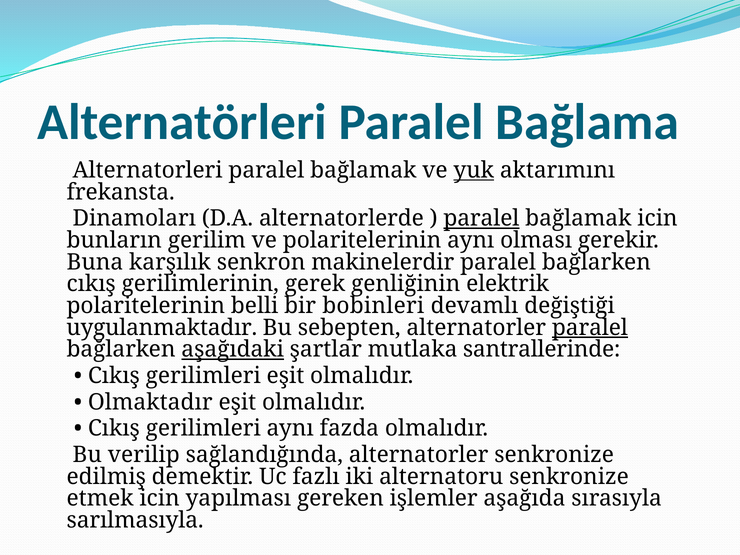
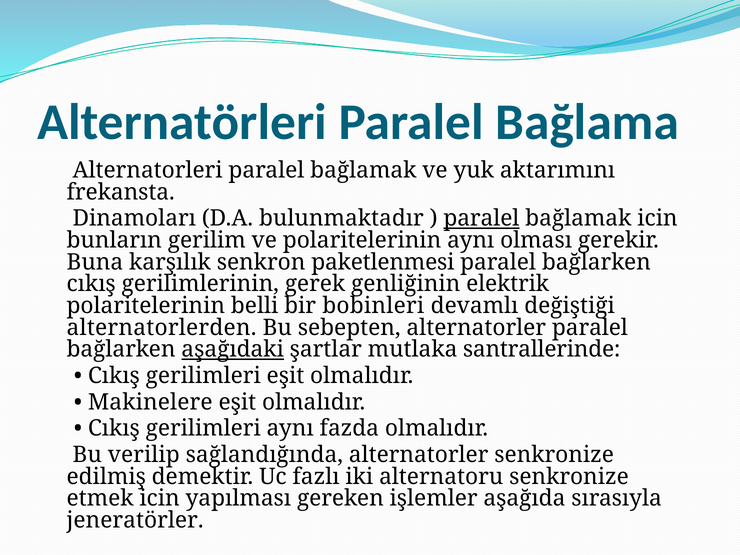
yuk underline: present -> none
alternatorlerde: alternatorlerde -> bulunmaktadır
makinelerdir: makinelerdir -> paketlenmesi
uygulanmaktadır: uygulanmaktadır -> alternatorlerden
paralel at (590, 328) underline: present -> none
Olmaktadır: Olmaktadır -> Makinelere
sarılmasıyla: sarılmasıyla -> jeneratörler
